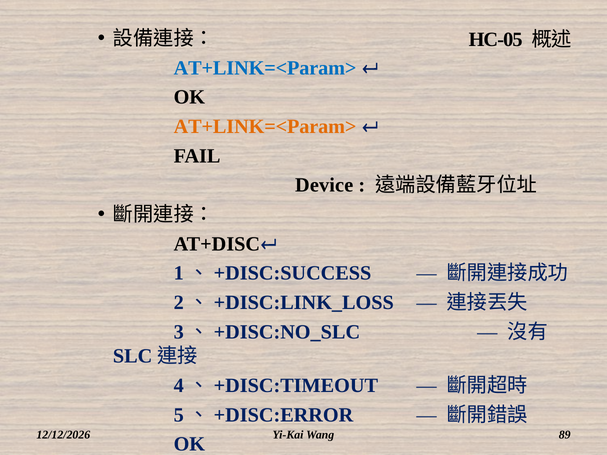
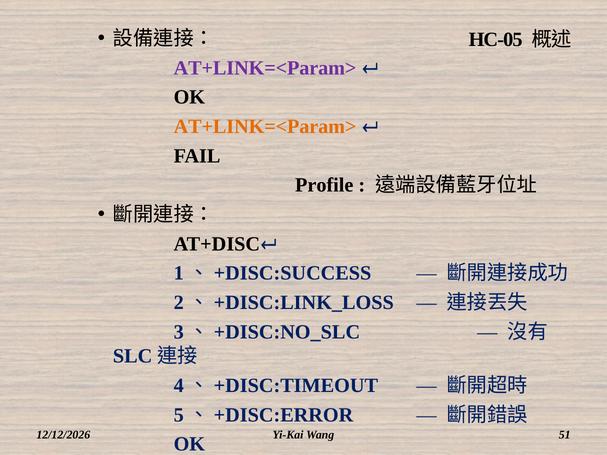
AT+LINK=<Param> at (265, 68) colour: blue -> purple
Device: Device -> Profile
89: 89 -> 51
